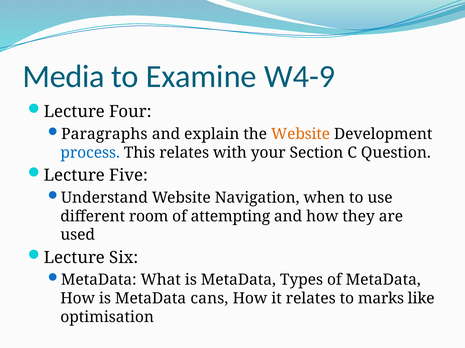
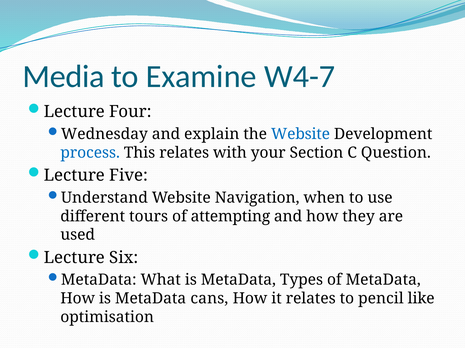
W4-9: W4-9 -> W4-7
Paragraphs: Paragraphs -> Wednesday
Website at (301, 134) colour: orange -> blue
room: room -> tours
marks: marks -> pencil
